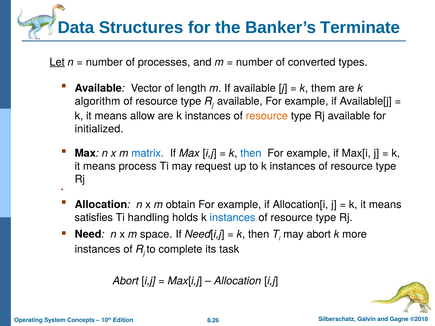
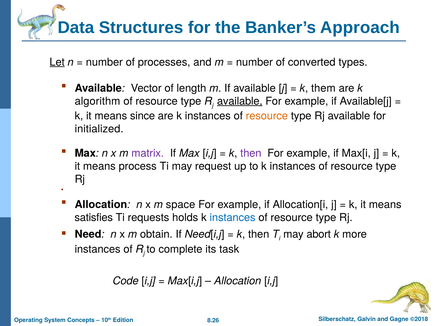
Terminate: Terminate -> Approach
available at (240, 101) underline: none -> present
allow: allow -> since
matrix colour: blue -> purple
then at (251, 153) colour: blue -> purple
obtain: obtain -> space
handling: handling -> requests
space: space -> obtain
Abort at (126, 281): Abort -> Code
